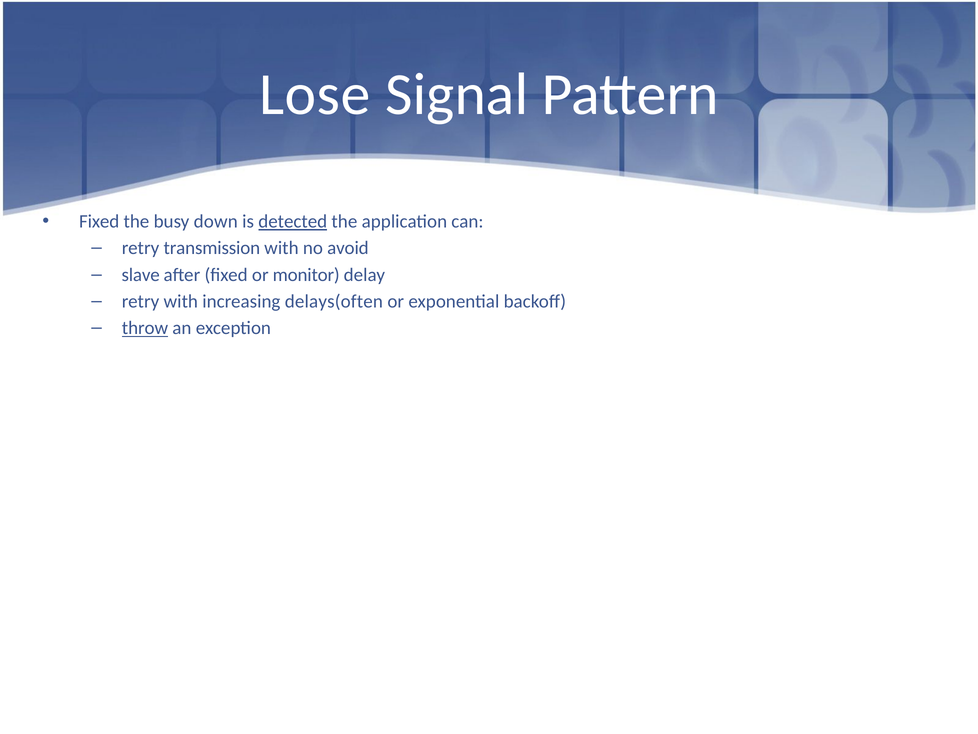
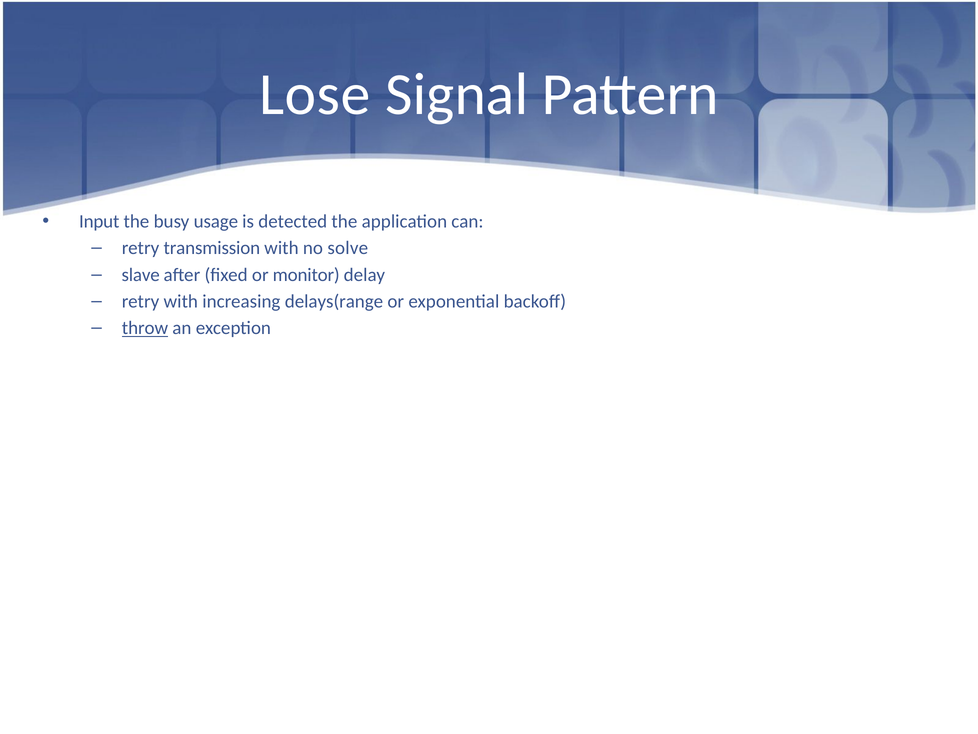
Fixed at (99, 221): Fixed -> Input
down: down -> usage
detected underline: present -> none
avoid: avoid -> solve
delays(often: delays(often -> delays(range
